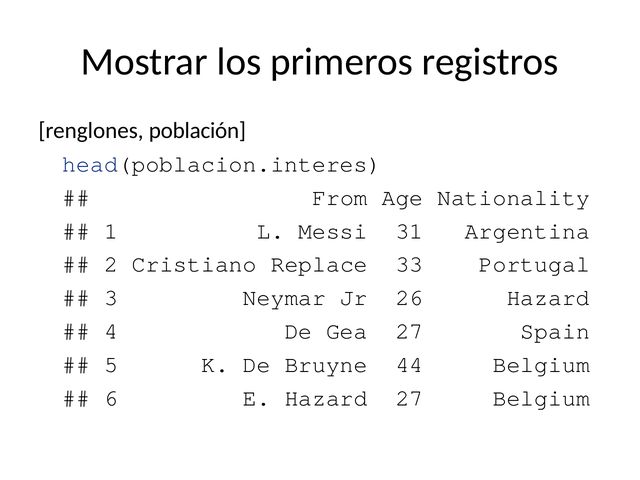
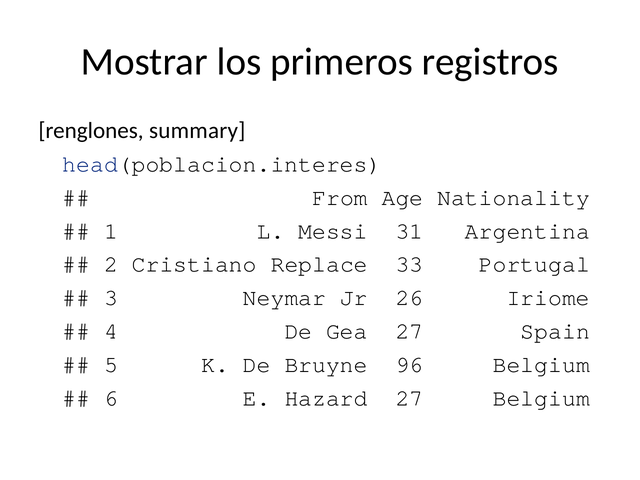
población: población -> summary
26 Hazard: Hazard -> Iriome
44: 44 -> 96
